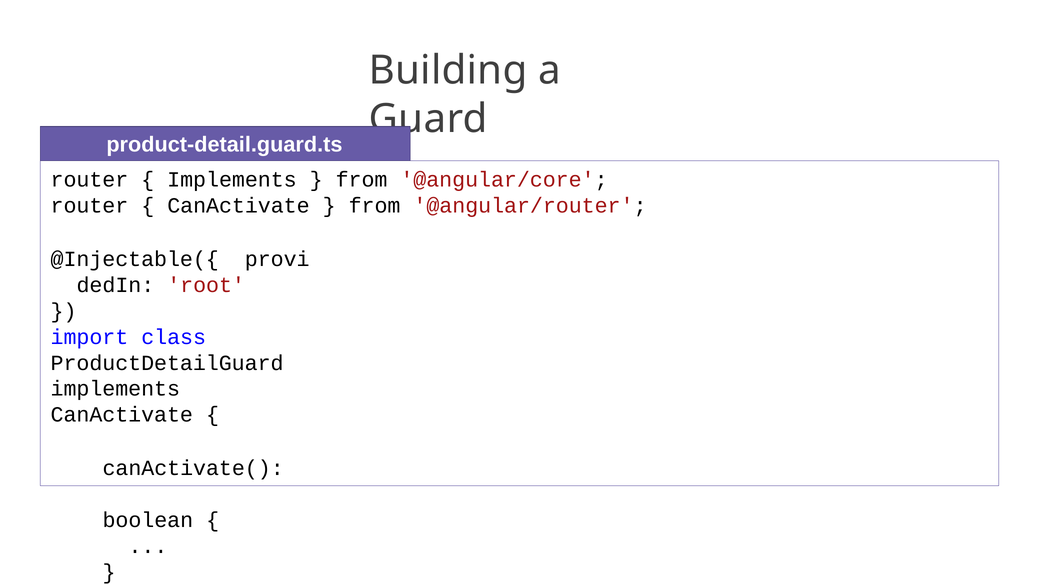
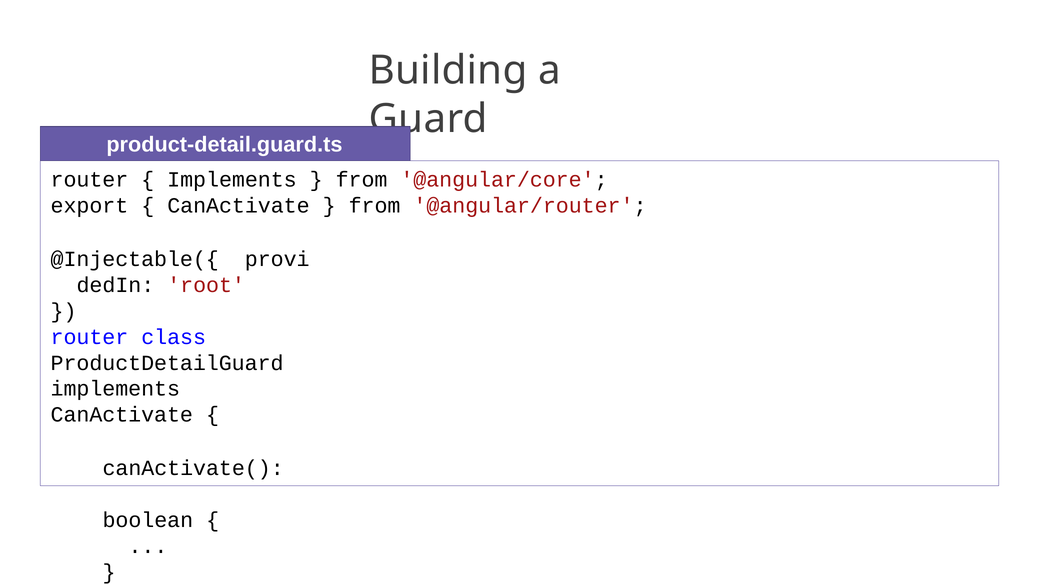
router at (89, 206): router -> export
import at (89, 337): import -> router
